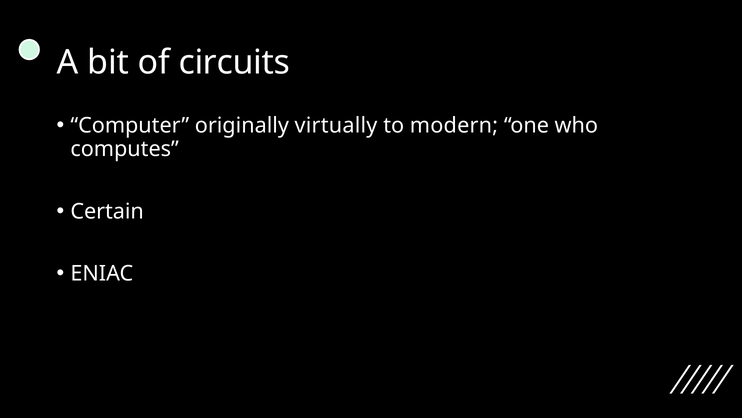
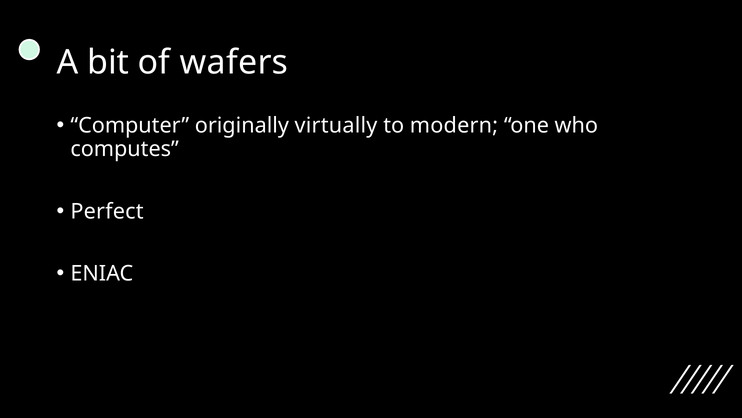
circuits: circuits -> wafers
Certain: Certain -> Perfect
